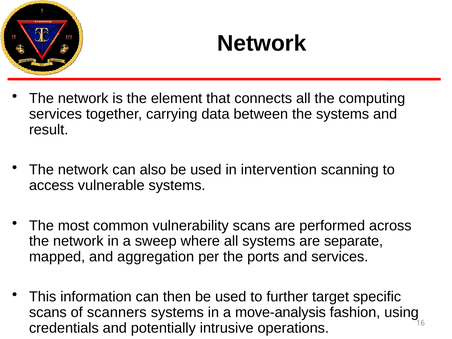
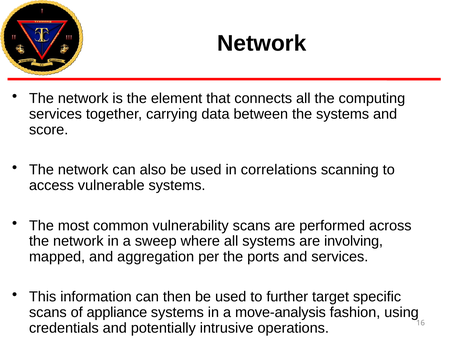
result: result -> score
intervention: intervention -> correlations
separate: separate -> involving
scanners: scanners -> appliance
